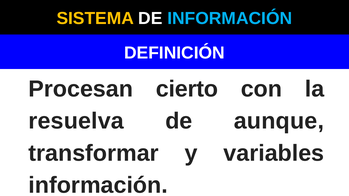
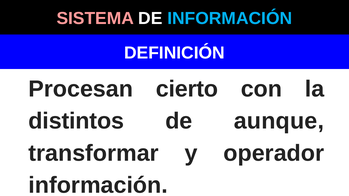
SISTEMA colour: yellow -> pink
resuelva: resuelva -> distintos
variables: variables -> operador
